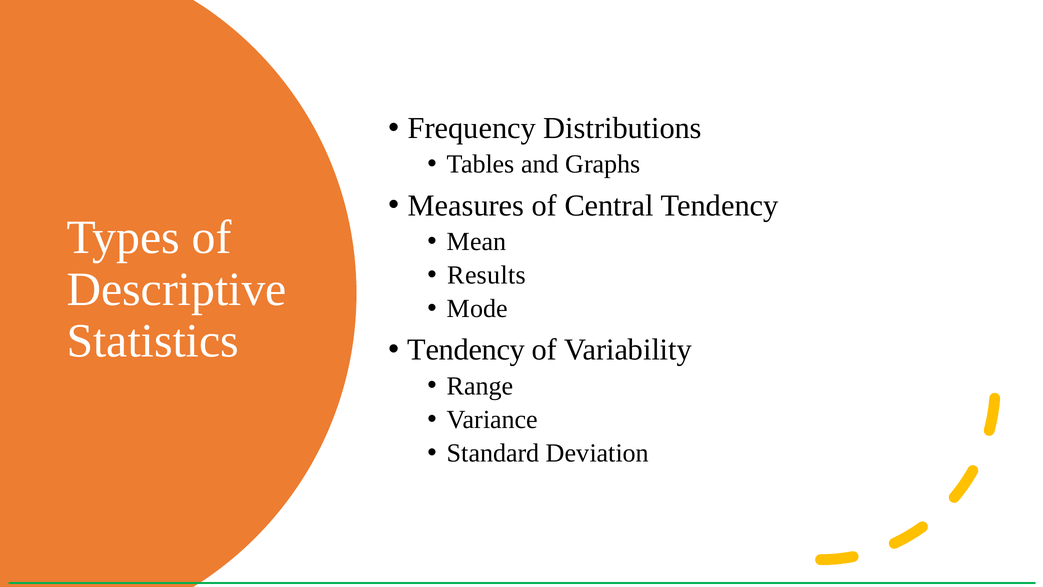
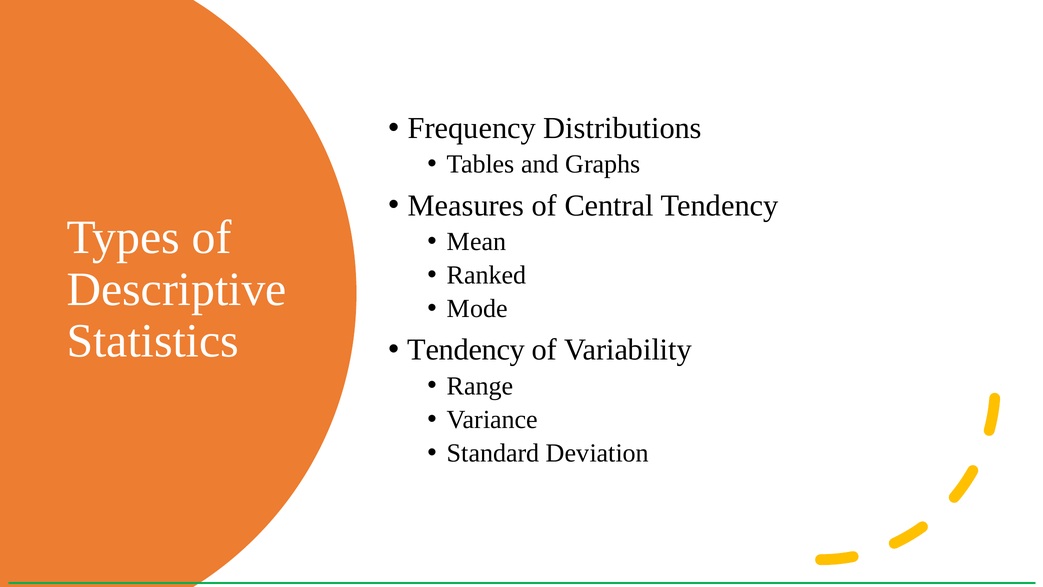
Results: Results -> Ranked
